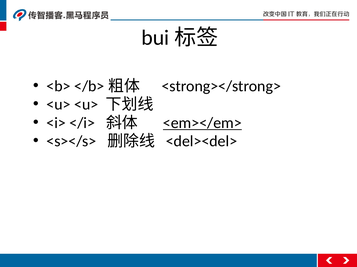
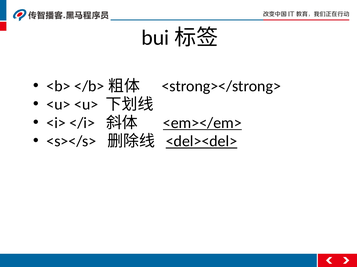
<del><del> underline: none -> present
